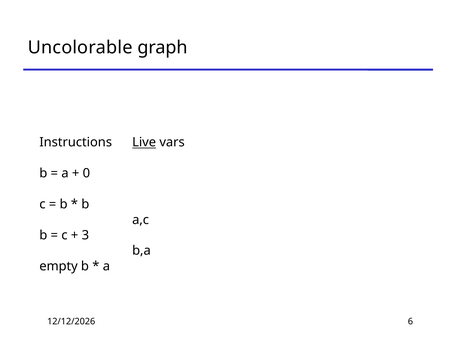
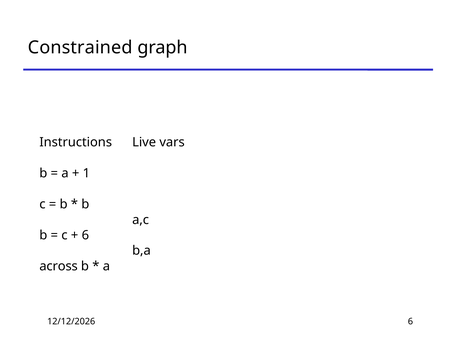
Uncolorable: Uncolorable -> Constrained
Live underline: present -> none
0: 0 -> 1
3 at (85, 235): 3 -> 6
empty: empty -> across
